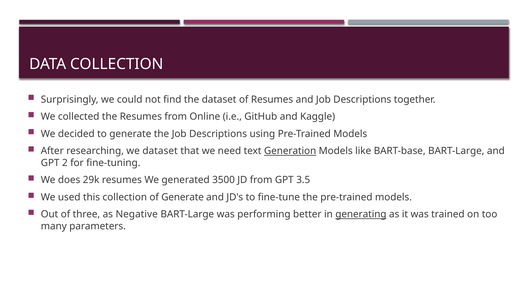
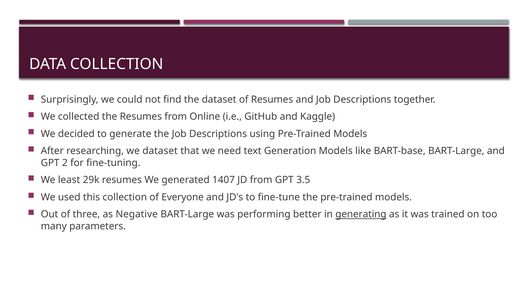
Generation underline: present -> none
does: does -> least
3500: 3500 -> 1407
of Generate: Generate -> Everyone
